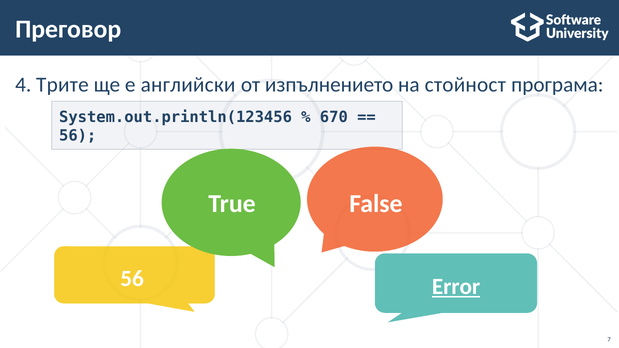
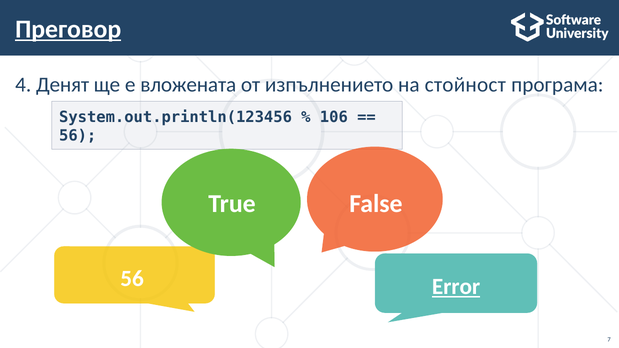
Преговор underline: none -> present
Трите: Трите -> Денят
английски: английски -> вложената
670: 670 -> 106
